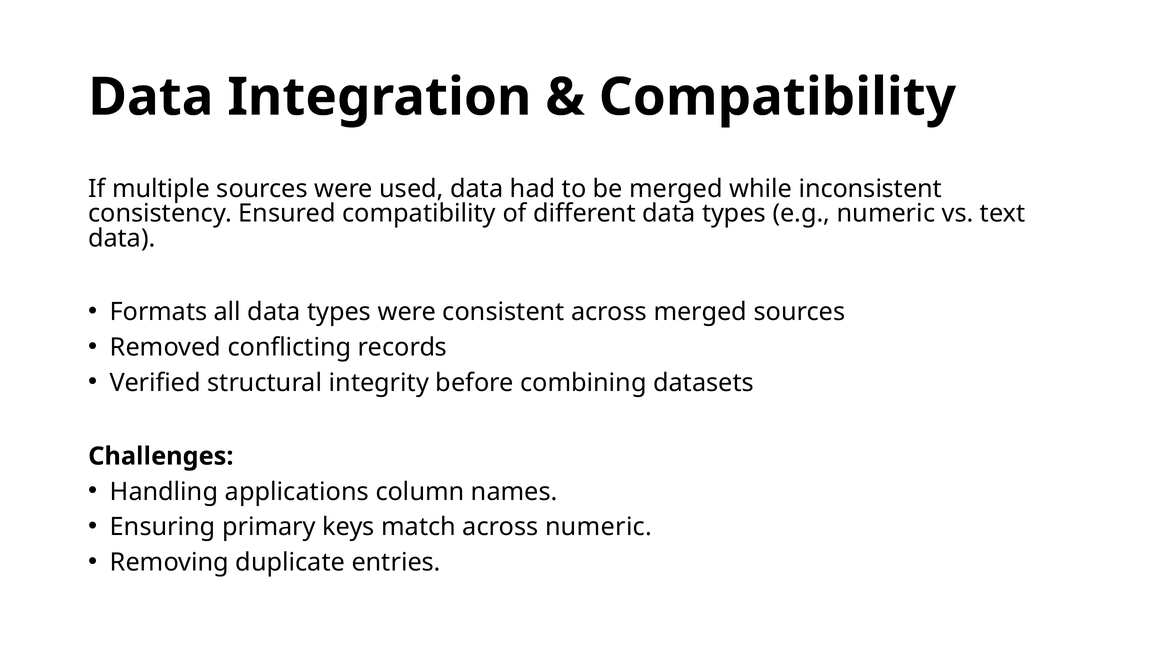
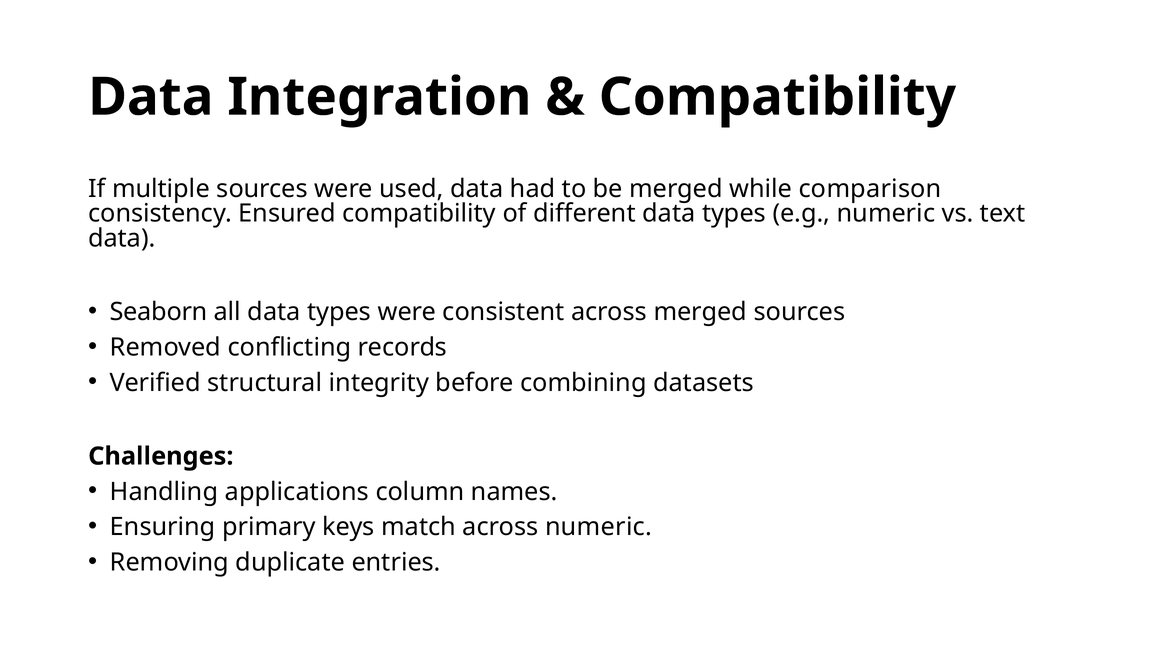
inconsistent: inconsistent -> comparison
Formats: Formats -> Seaborn
